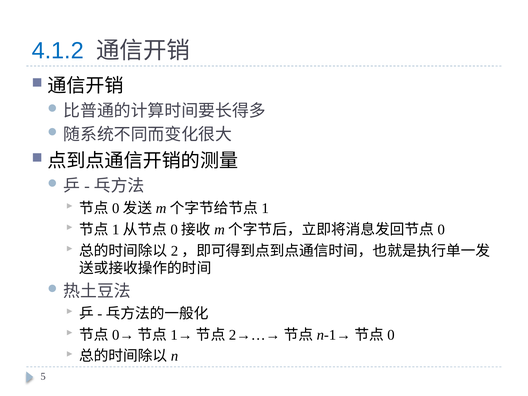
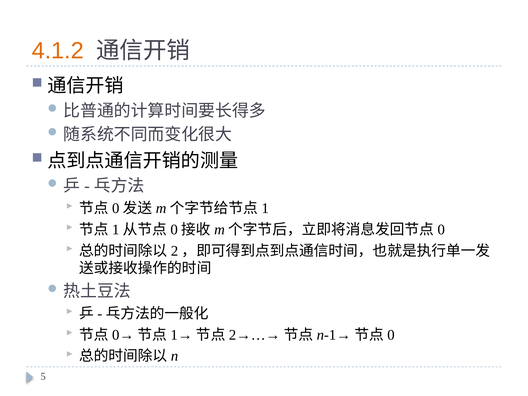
4.1.2 colour: blue -> orange
